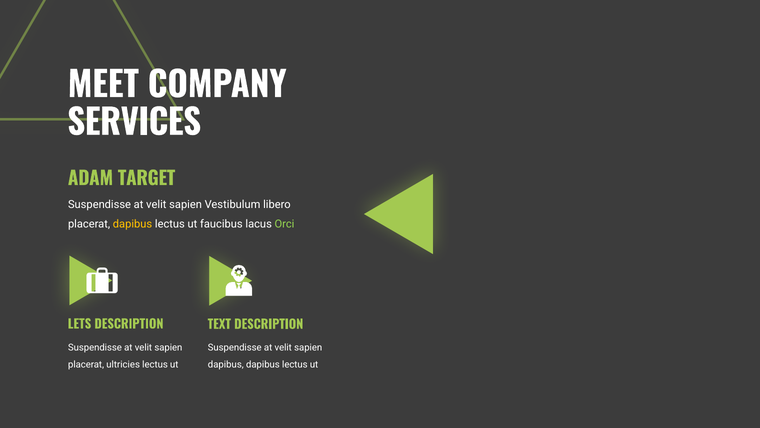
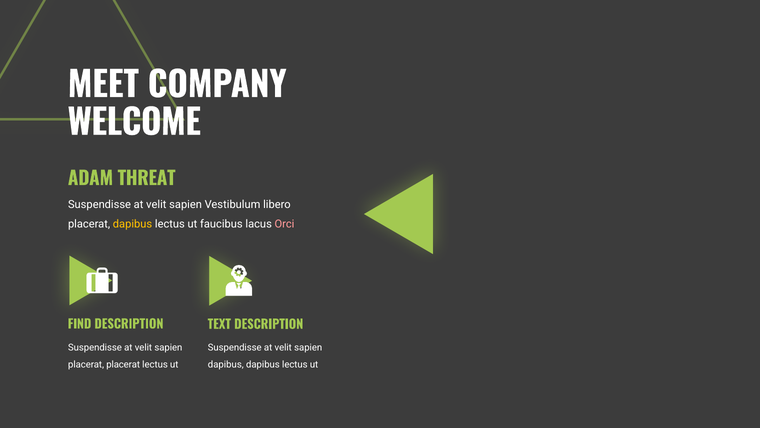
SERVICES: SERVICES -> WELCOME
TARGET: TARGET -> THREAT
Orci colour: light green -> pink
LETS: LETS -> FIND
placerat ultricies: ultricies -> placerat
